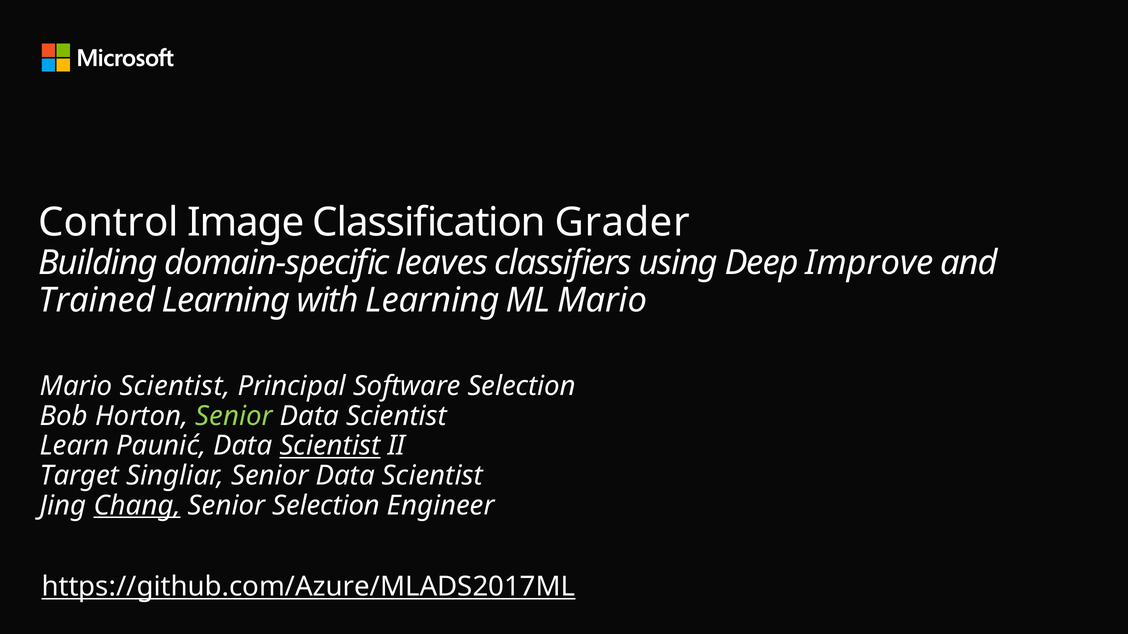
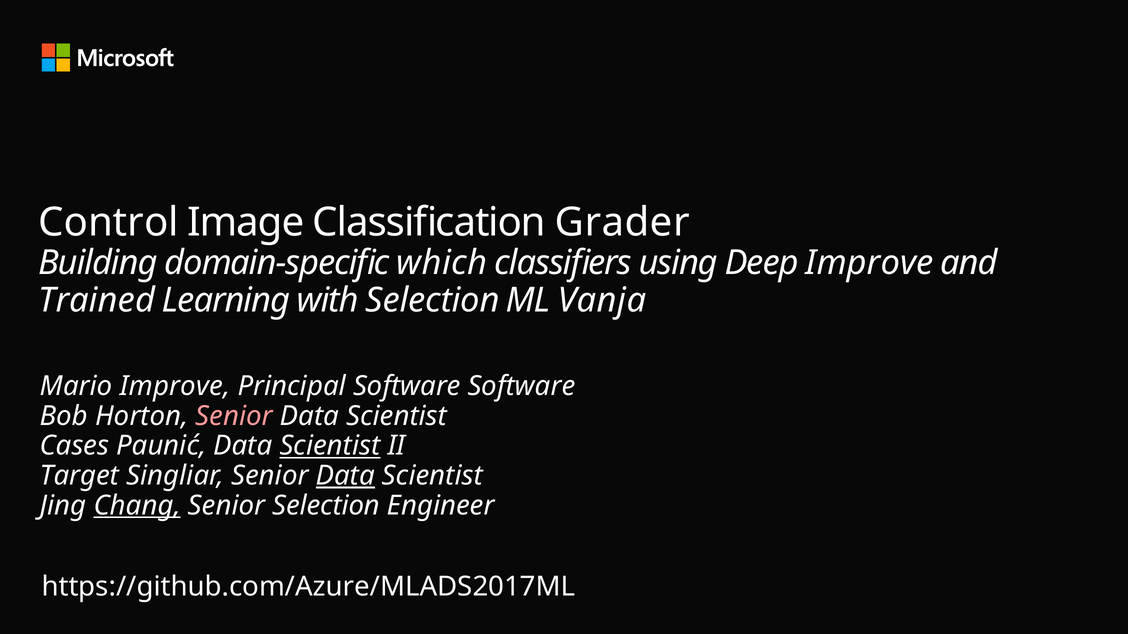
leaves: leaves -> which
with Learning: Learning -> Selection
ML Mario: Mario -> Vanja
Mario Scientist: Scientist -> Improve
Software Selection: Selection -> Software
Senior at (234, 416) colour: light green -> pink
Learn: Learn -> Cases
Data at (345, 476) underline: none -> present
https://github.com/Azure/MLADS2017ML underline: present -> none
